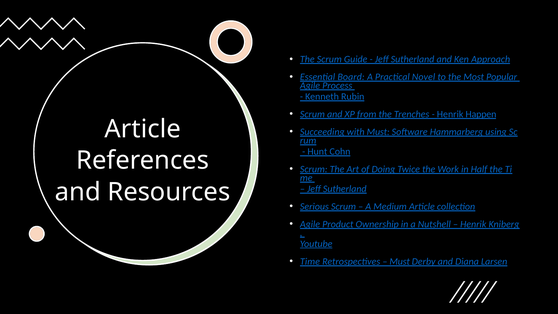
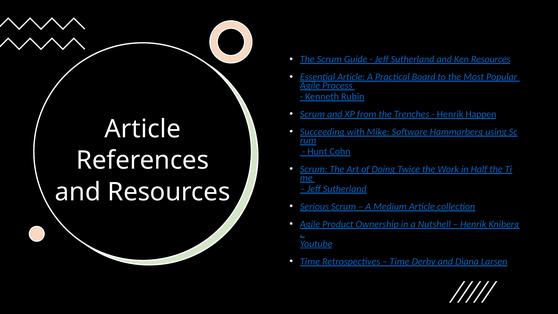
Ken Approach: Approach -> Resources
Essential Board: Board -> Article
Novel: Novel -> Board
with Must: Must -> Mike
Must at (400, 261): Must -> Time
